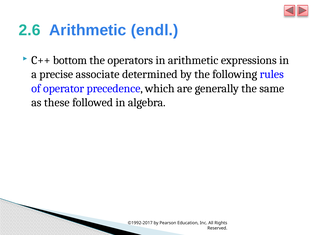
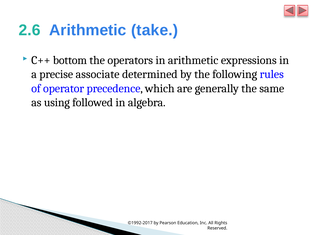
endl: endl -> take
these: these -> using
